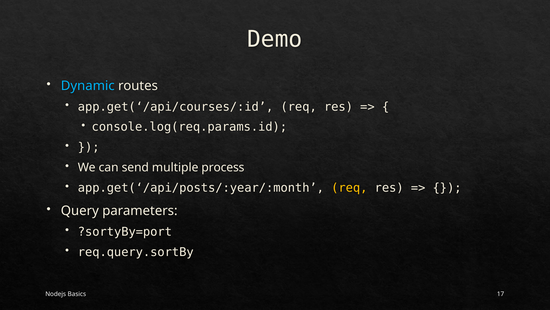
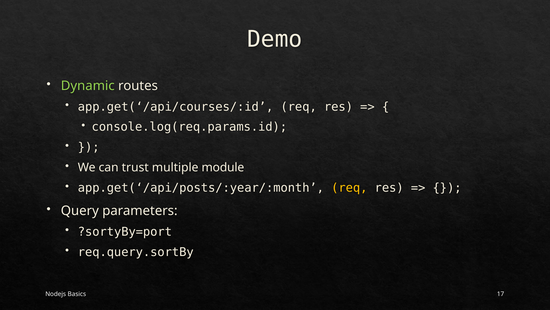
Dynamic colour: light blue -> light green
send: send -> trust
process: process -> module
